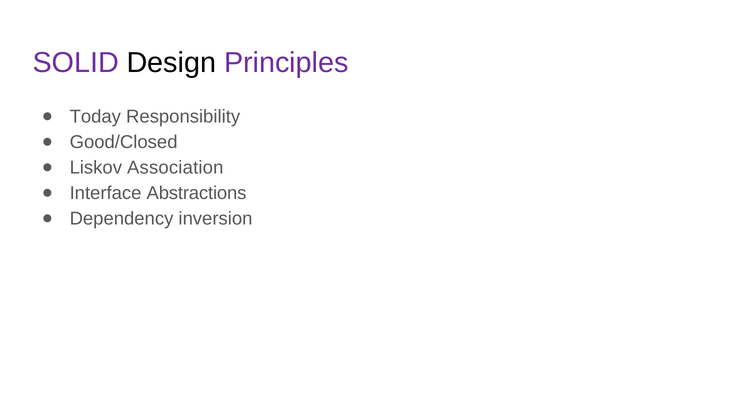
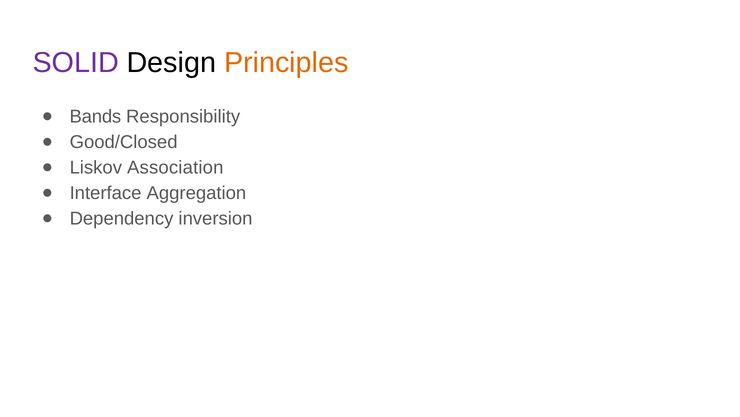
Principles colour: purple -> orange
Today: Today -> Bands
Abstractions: Abstractions -> Aggregation
